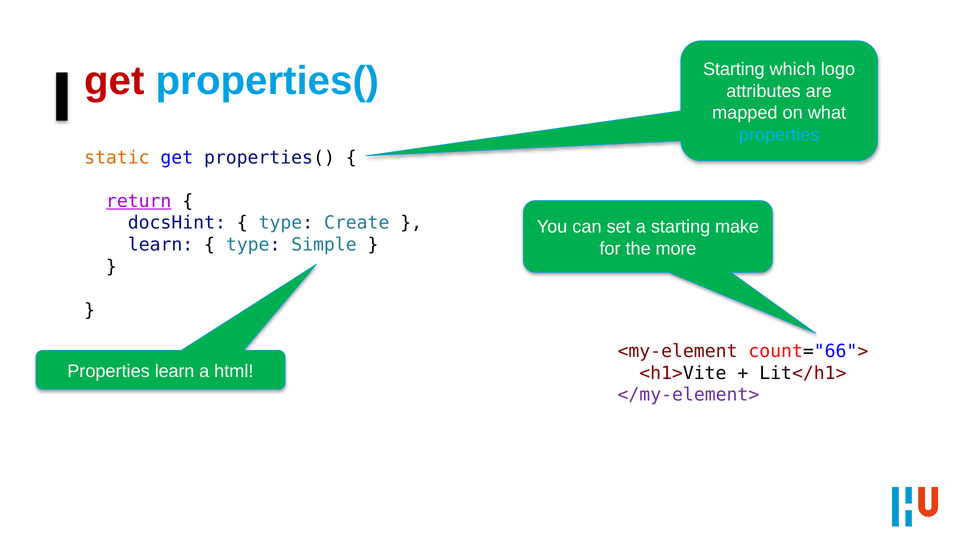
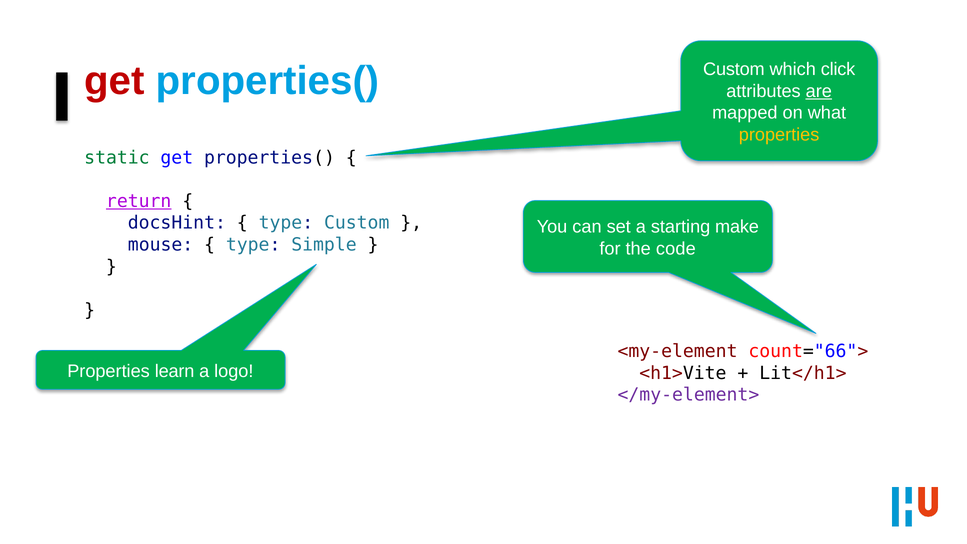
Starting at (734, 69): Starting -> Custom
logo: logo -> click
are underline: none -> present
properties at (779, 135) colour: light blue -> yellow
static colour: orange -> green
type Create: Create -> Custom
learn at (161, 245): learn -> mouse
more: more -> code
html: html -> logo
